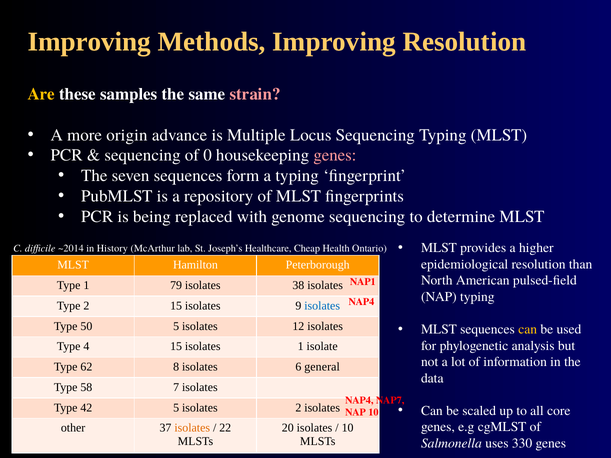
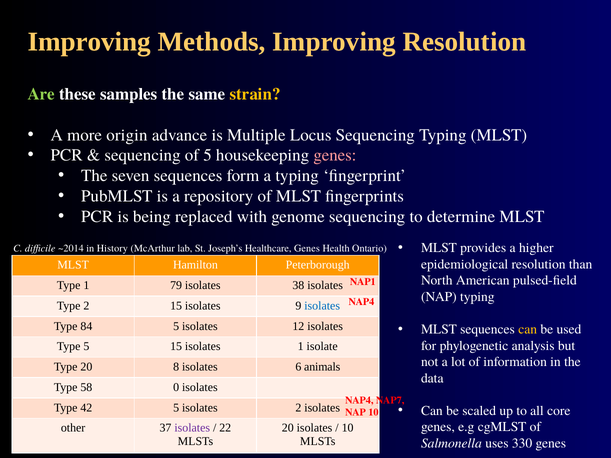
Are colour: yellow -> light green
strain colour: pink -> yellow
of 0: 0 -> 5
Healthcare Cheap: Cheap -> Genes
50: 50 -> 84
Type 4: 4 -> 5
Type 62: 62 -> 20
general: general -> animals
7: 7 -> 0
isolates at (192, 428) colour: orange -> purple
